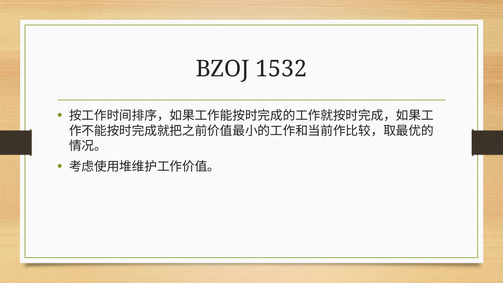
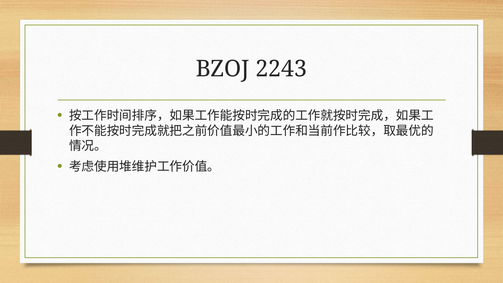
1532: 1532 -> 2243
